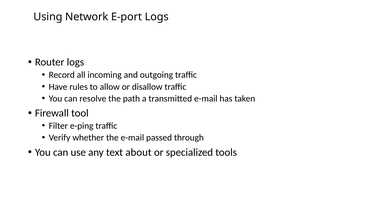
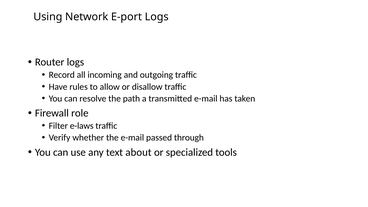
tool: tool -> role
e-ping: e-ping -> e-laws
